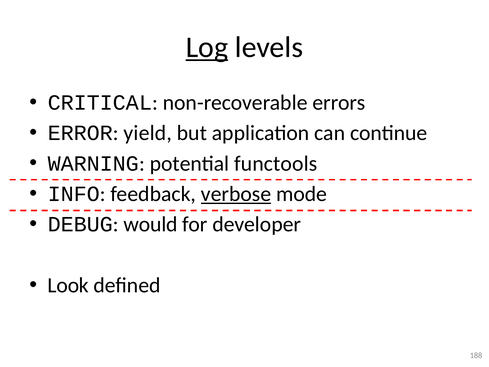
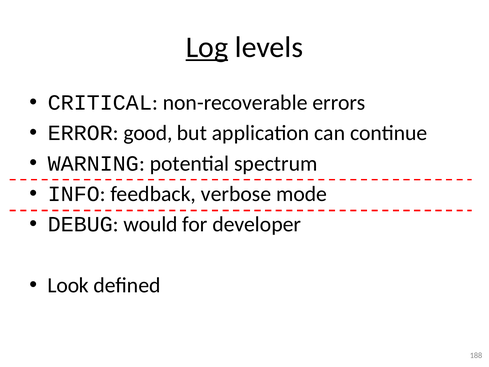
yield: yield -> good
functools: functools -> spectrum
verbose underline: present -> none
